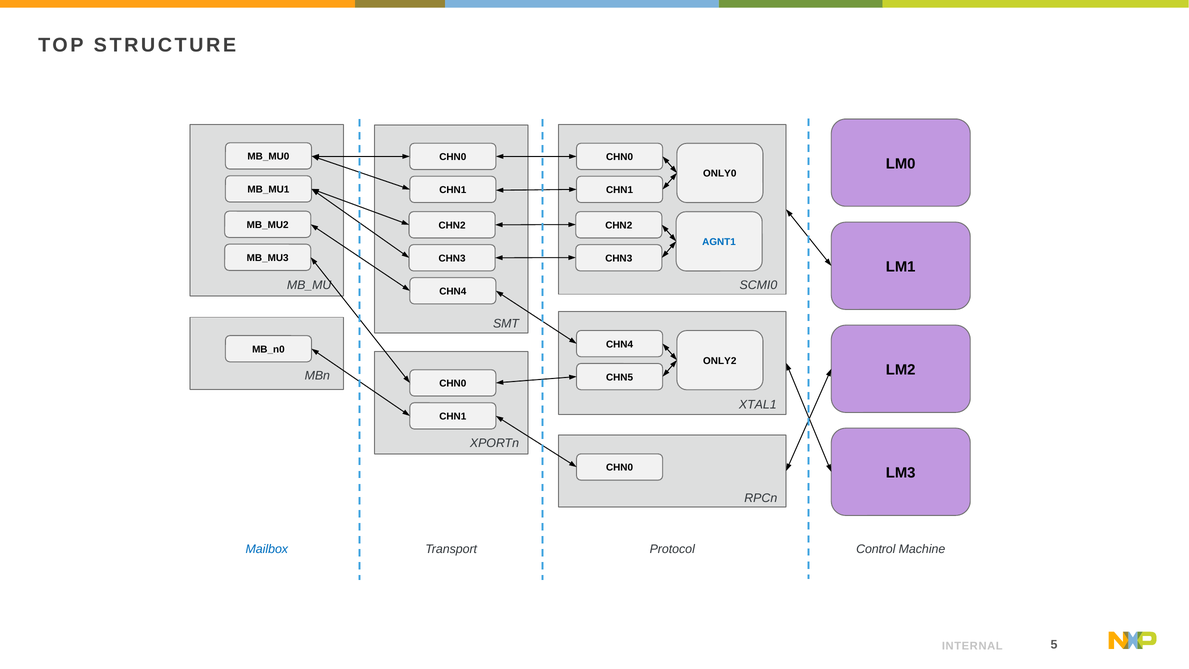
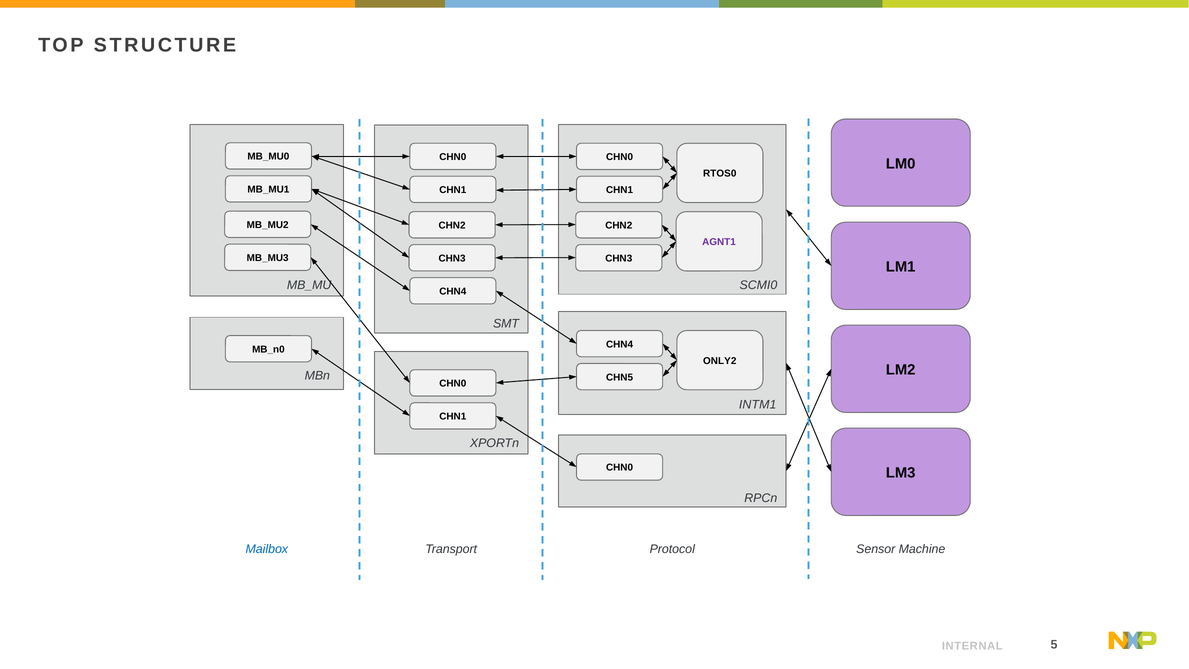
ONLY0: ONLY0 -> RTOS0
AGNT1 colour: blue -> purple
XTAL1: XTAL1 -> INTM1
Control: Control -> Sensor
